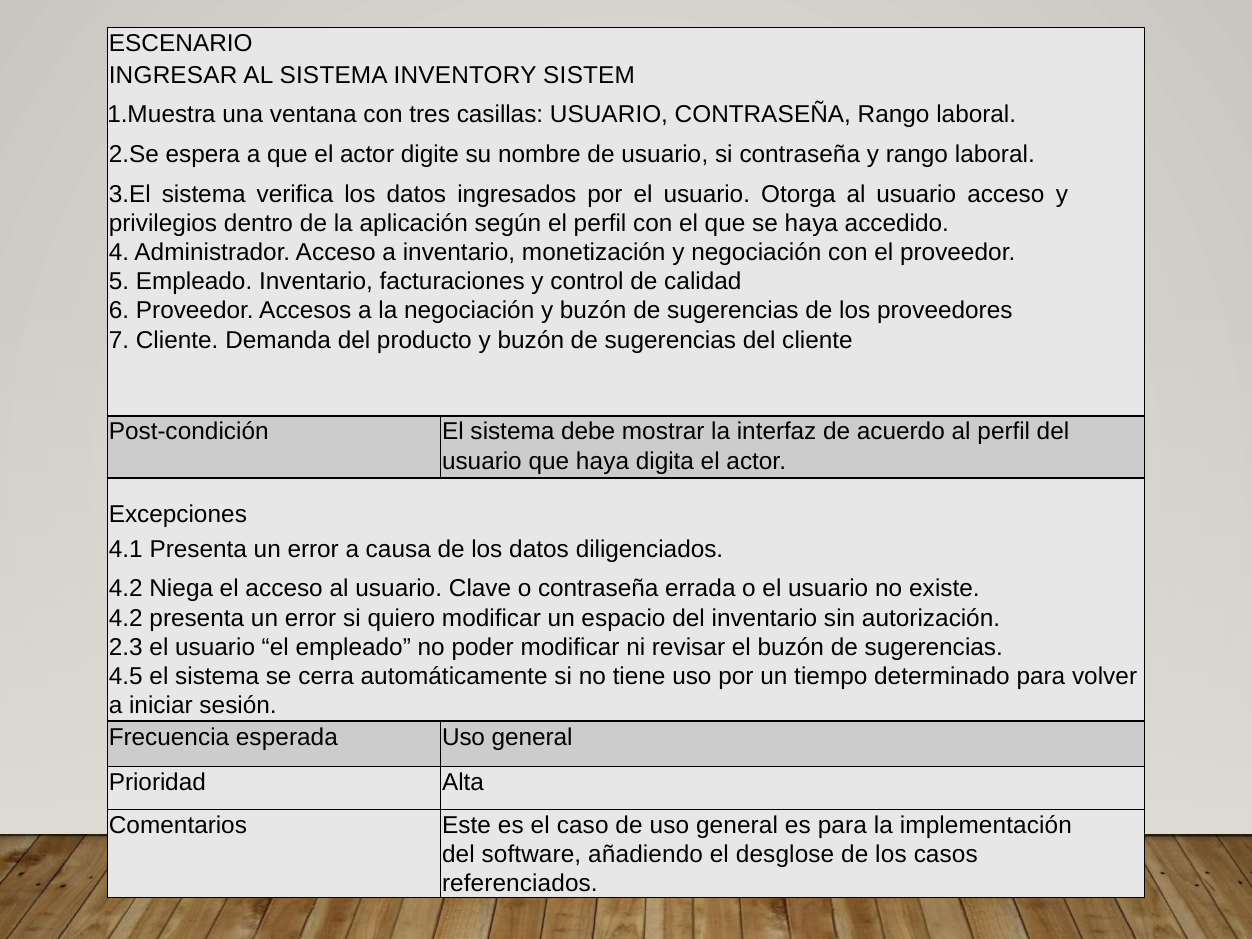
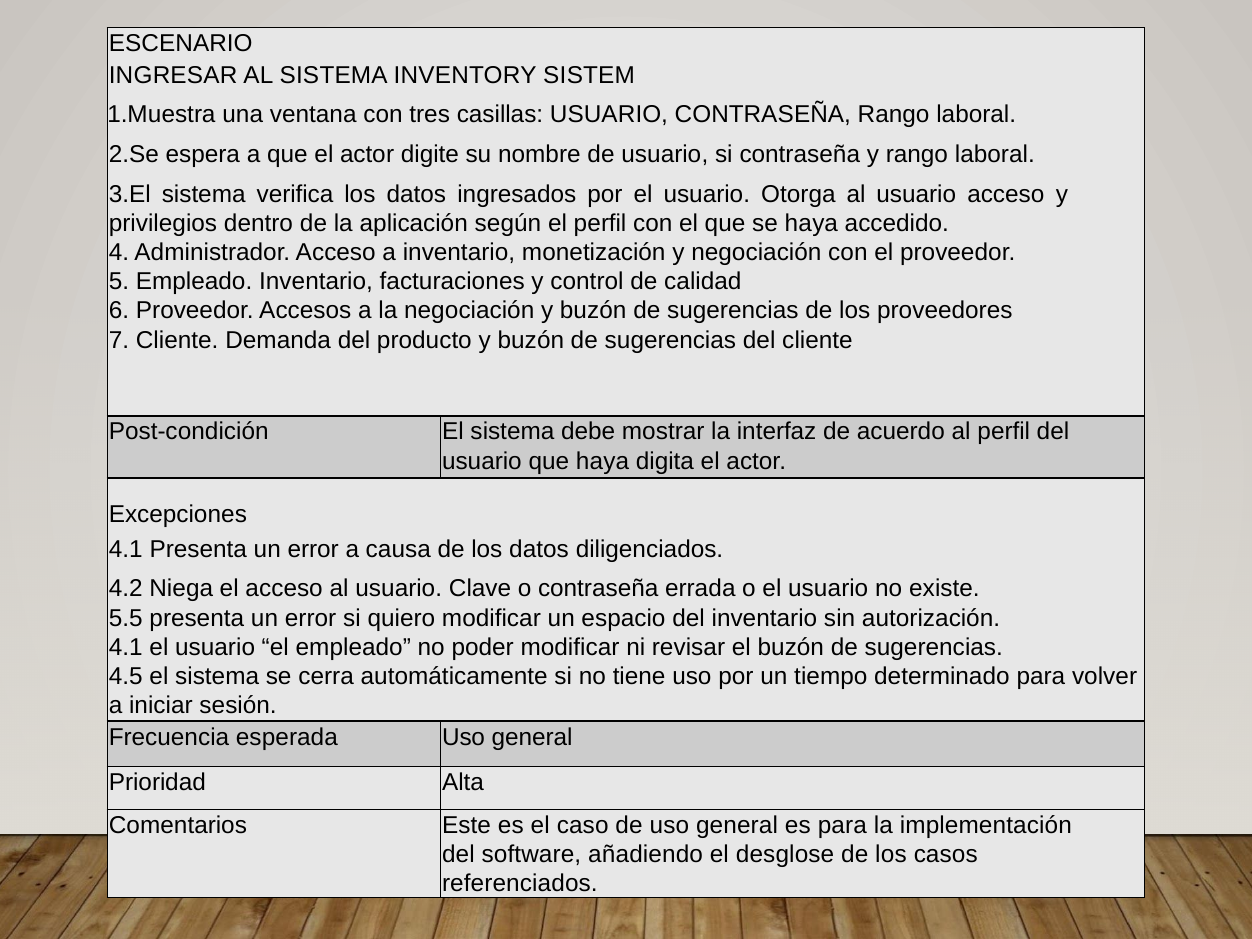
4.2 at (126, 618): 4.2 -> 5.5
2.3 at (126, 647): 2.3 -> 4.1
